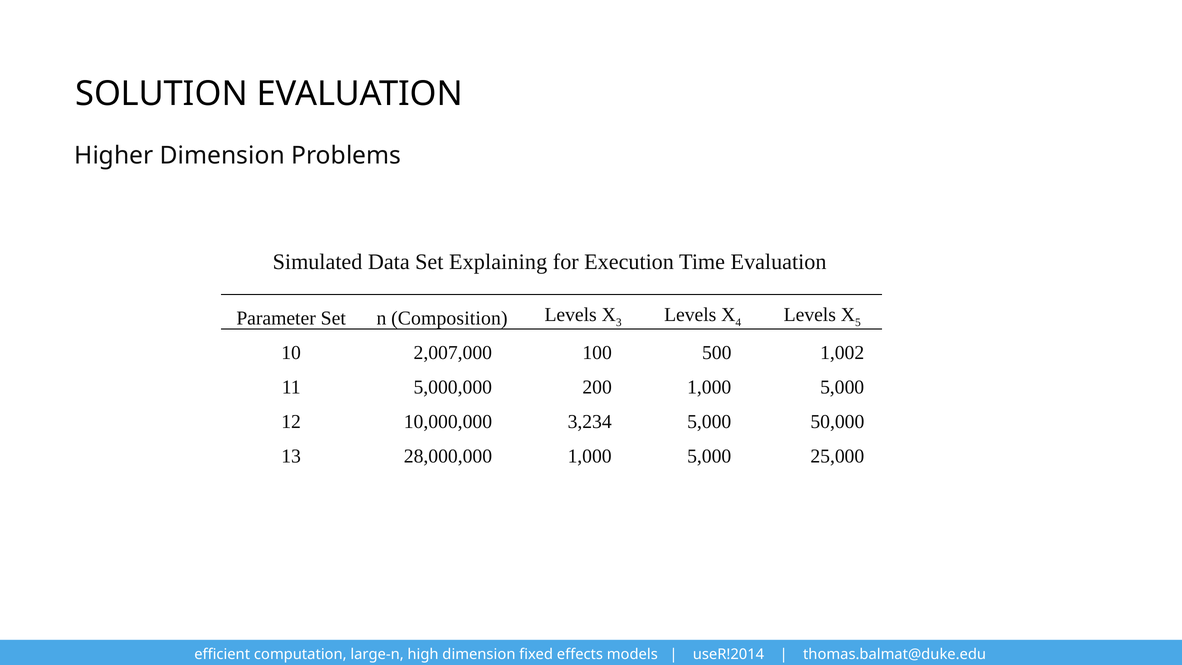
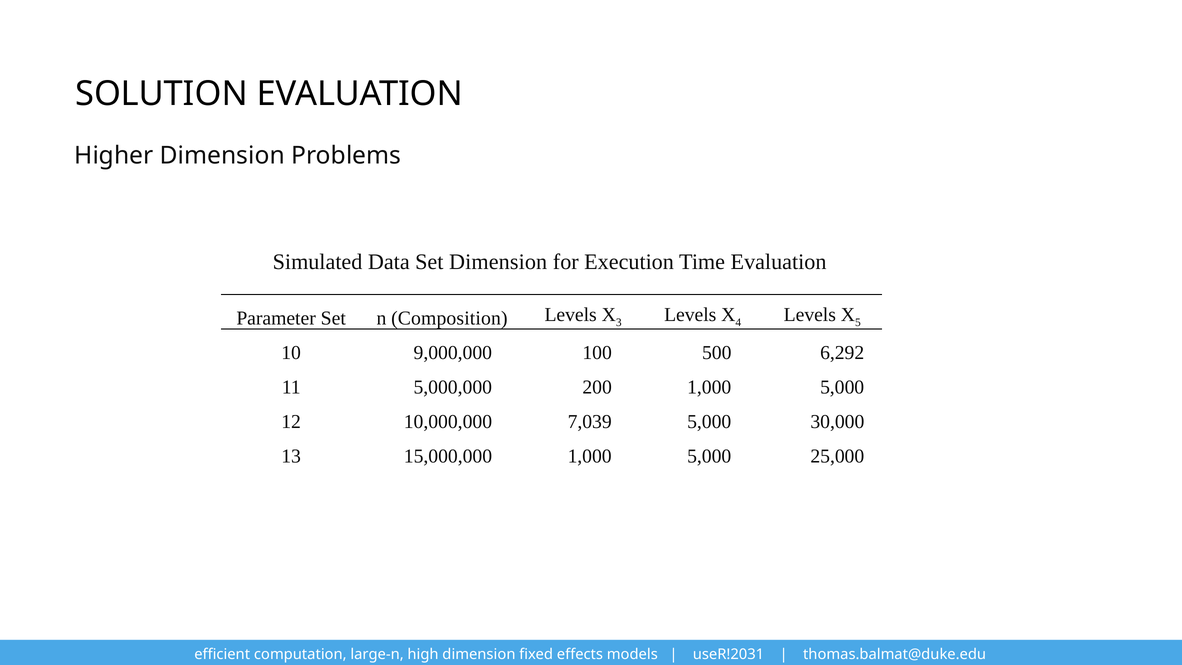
Set Explaining: Explaining -> Dimension
2,007,000: 2,007,000 -> 9,000,000
1,002: 1,002 -> 6,292
3,234: 3,234 -> 7,039
50,000: 50,000 -> 30,000
28,000,000: 28,000,000 -> 15,000,000
useR!2014: useR!2014 -> useR!2031
